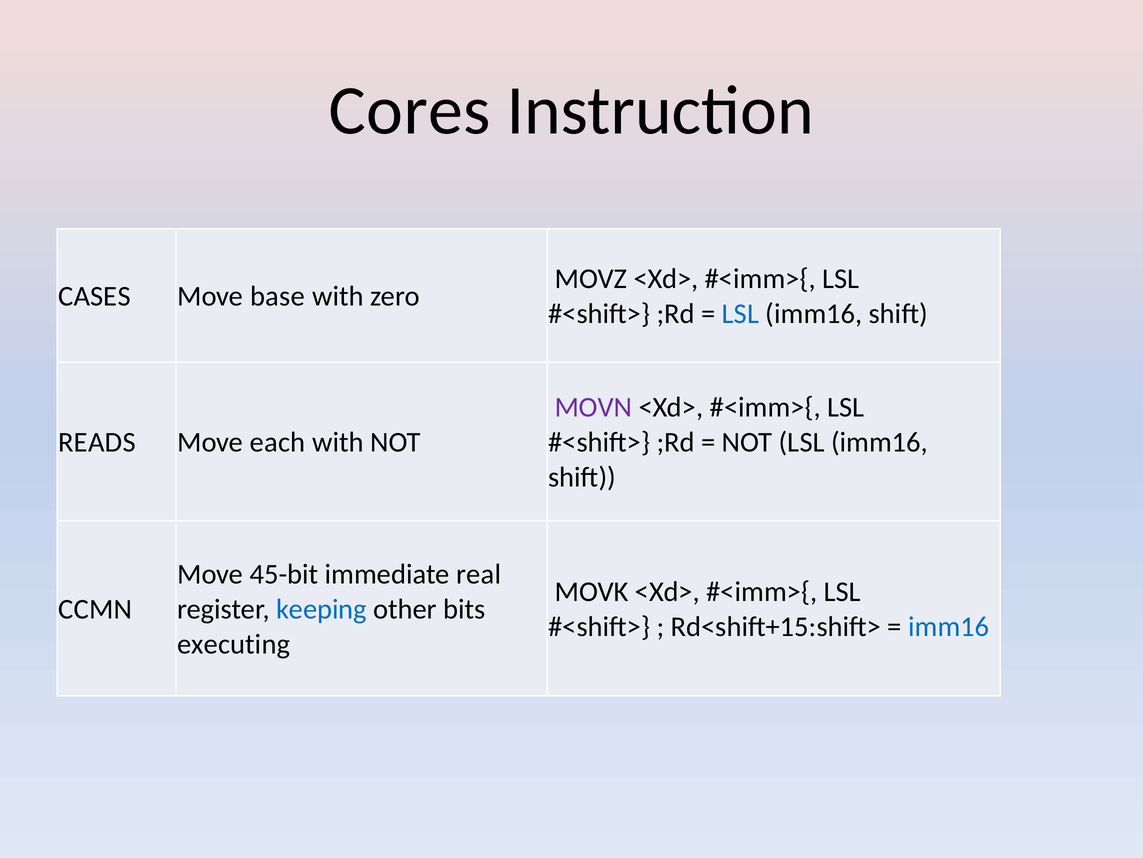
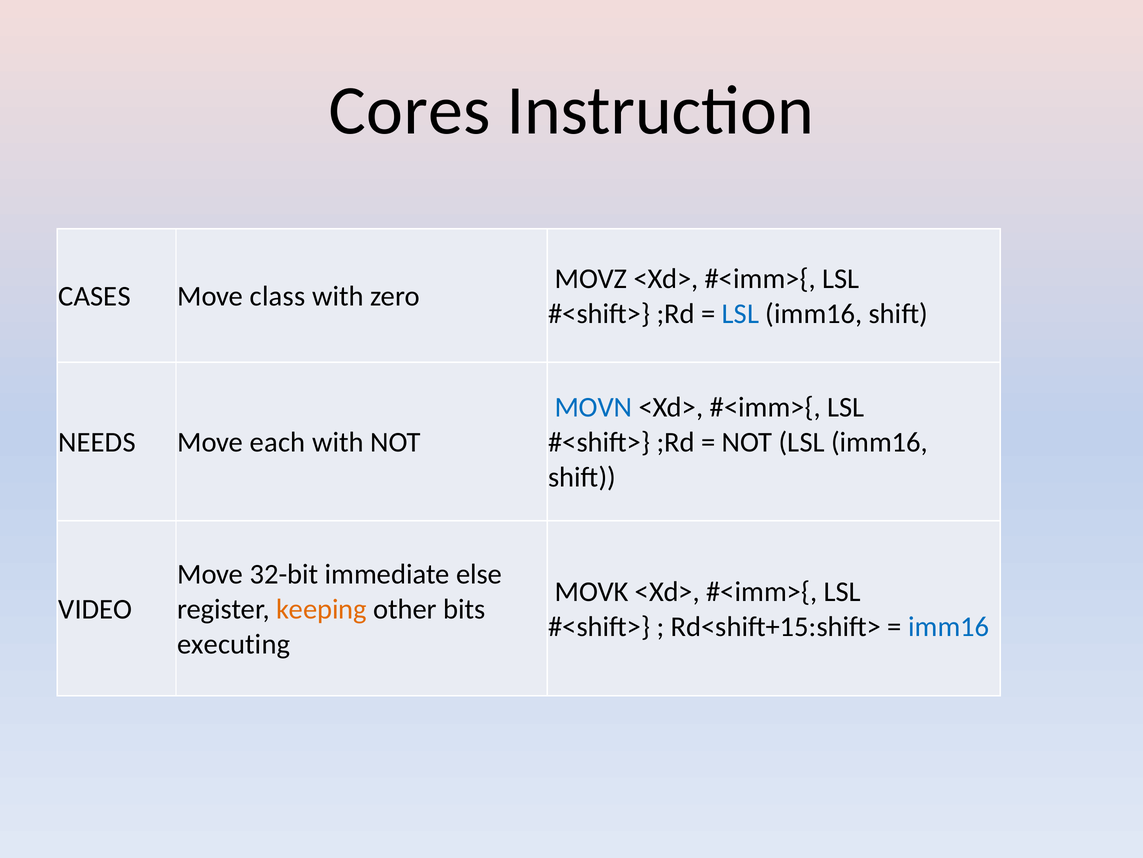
base: base -> class
MOVN colour: purple -> blue
READS: READS -> NEEDS
45-bit: 45-bit -> 32-bit
real: real -> else
CCMN: CCMN -> VIDEO
keeping colour: blue -> orange
